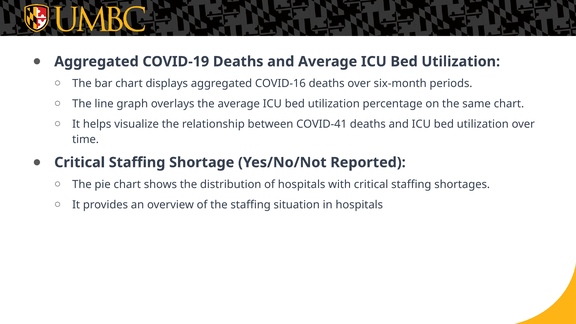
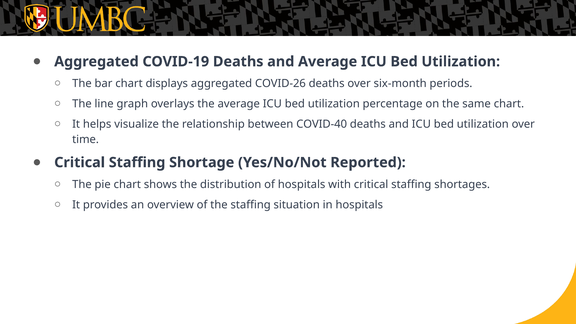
COVID-16: COVID-16 -> COVID-26
COVID-41: COVID-41 -> COVID-40
